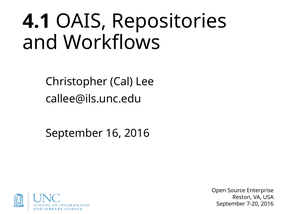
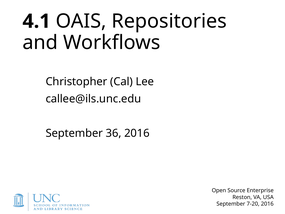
16: 16 -> 36
